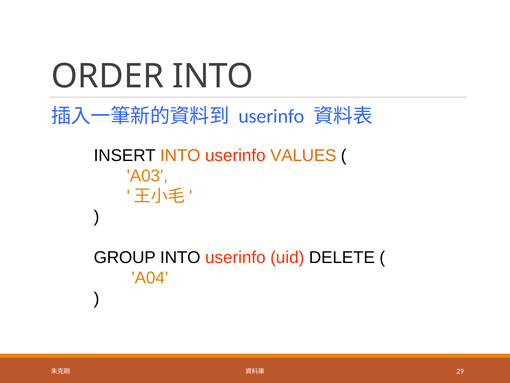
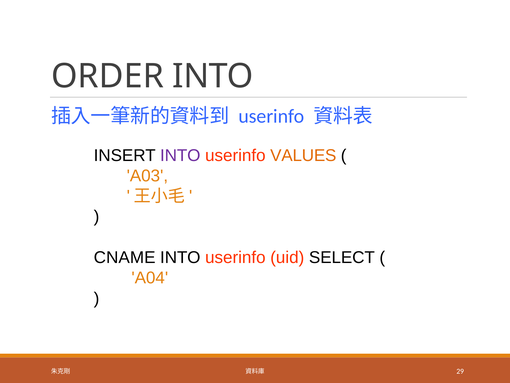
INTO at (180, 155) colour: orange -> purple
GROUP: GROUP -> CNAME
DELETE: DELETE -> SELECT
